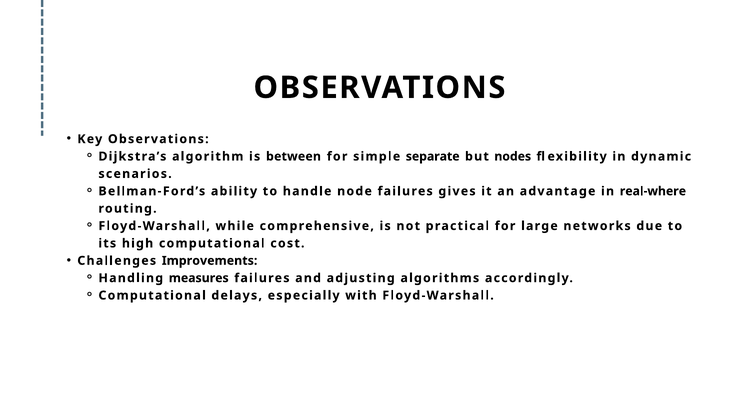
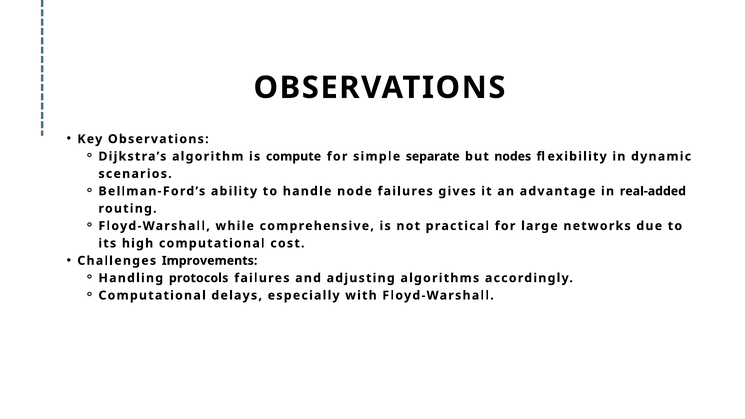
between: between -> compute
real-where: real-where -> real-added
measures: measures -> protocols
